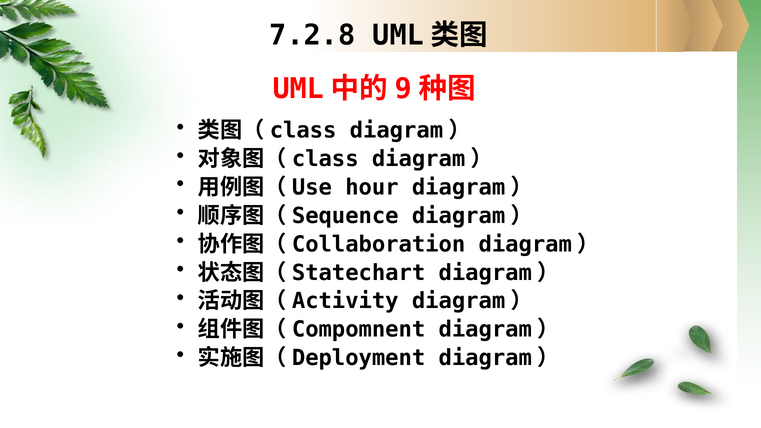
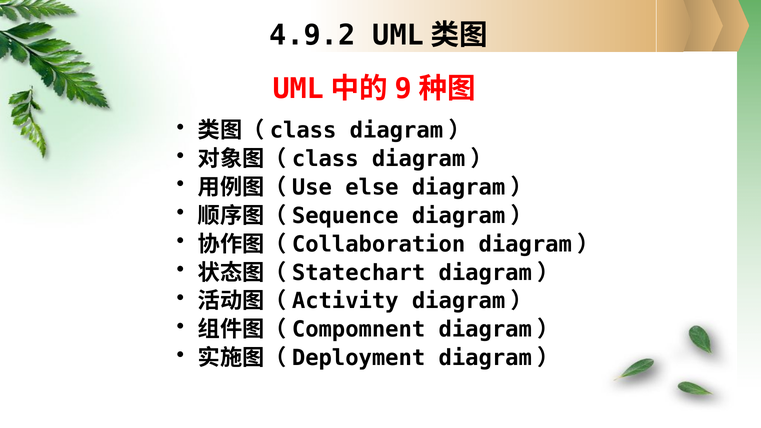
7.2.8: 7.2.8 -> 4.9.2
hour: hour -> else
